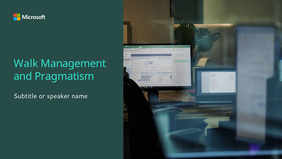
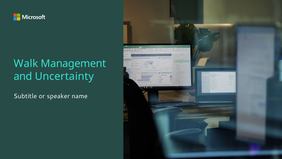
Pragmatism: Pragmatism -> Uncertainty
